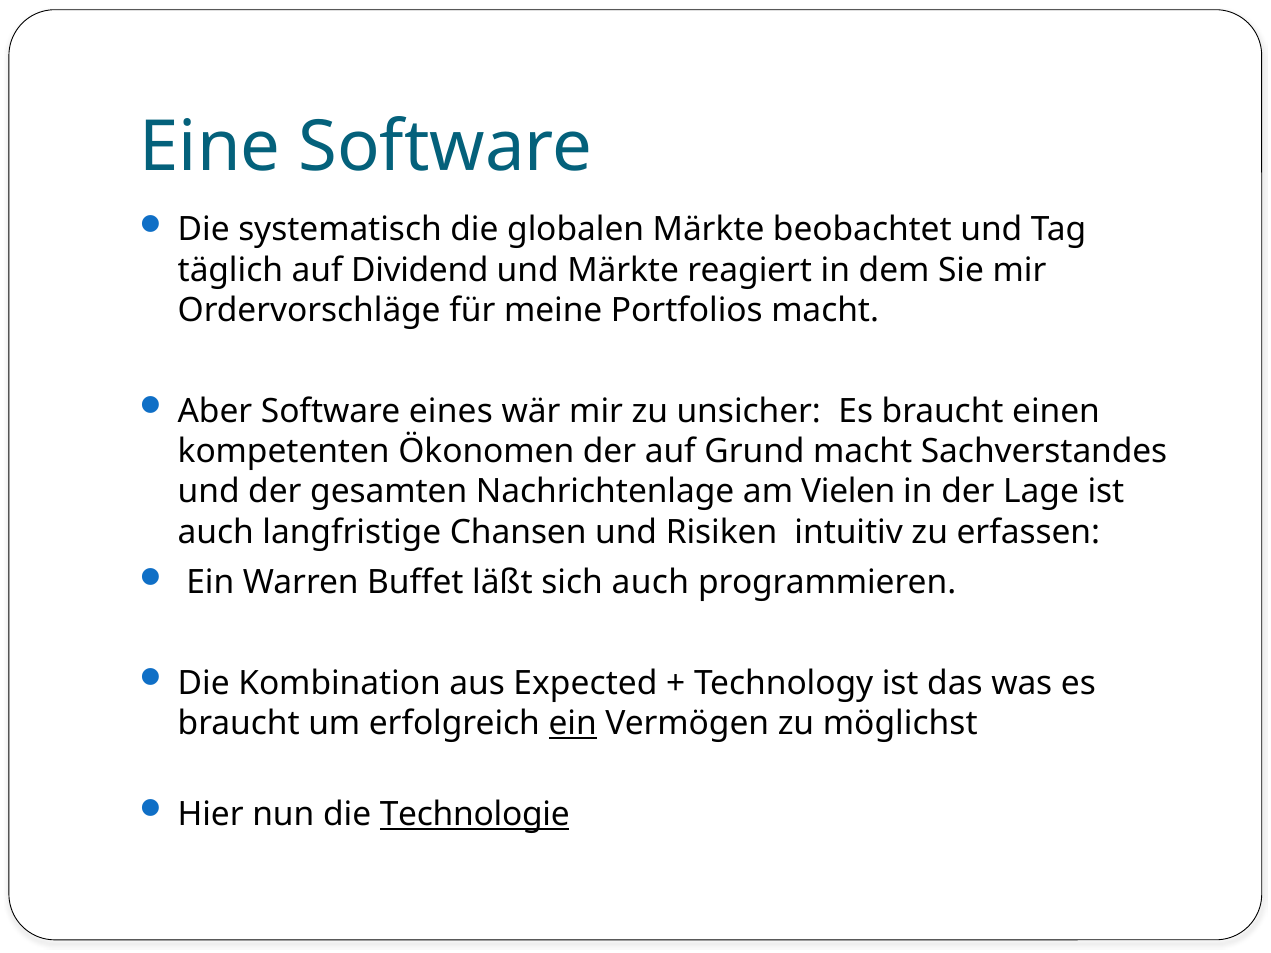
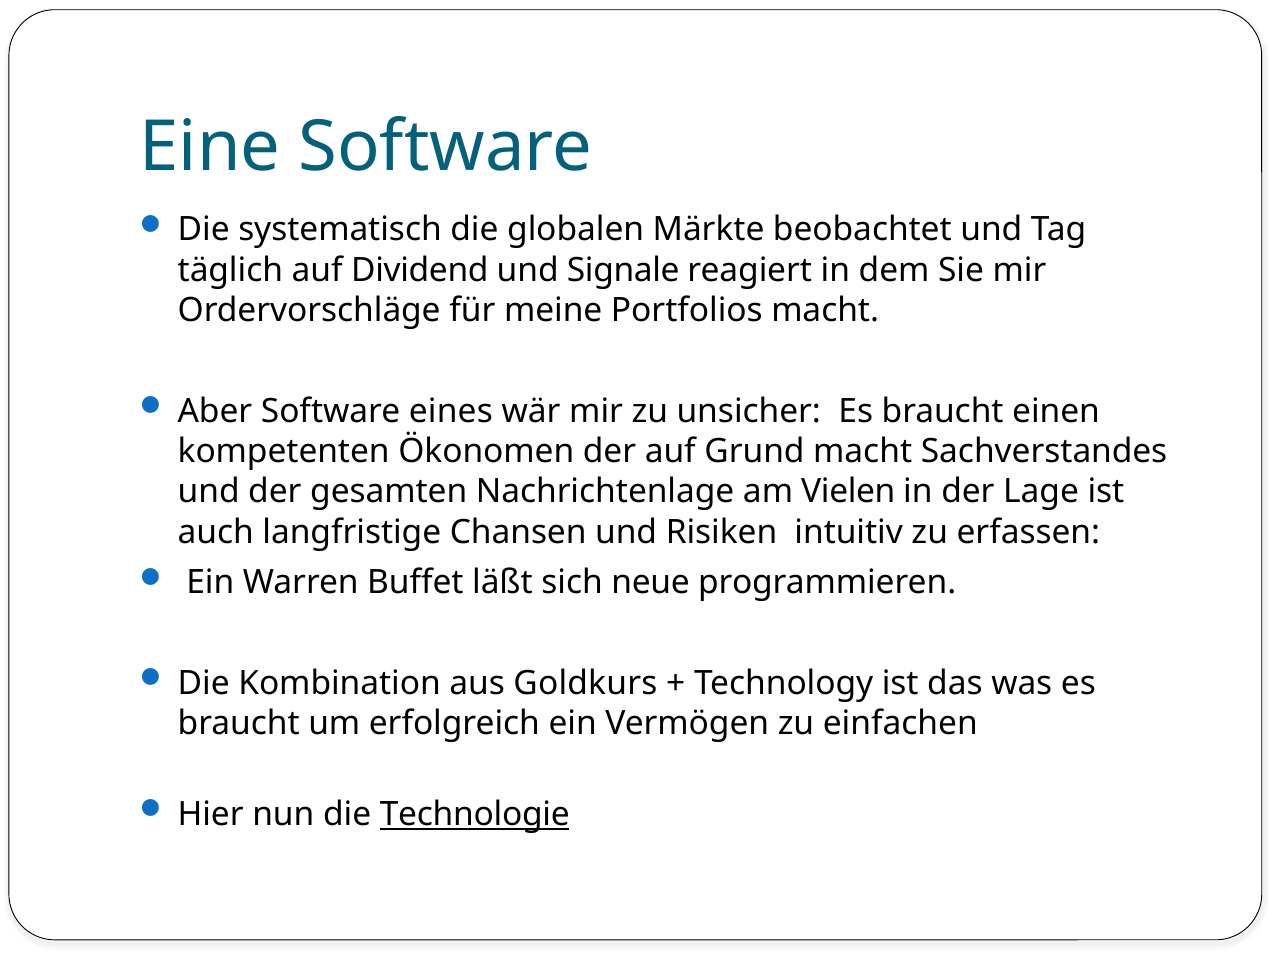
und Märkte: Märkte -> Signale
sich auch: auch -> neue
Expected: Expected -> Goldkurs
ein at (573, 724) underline: present -> none
möglichst: möglichst -> einfachen
